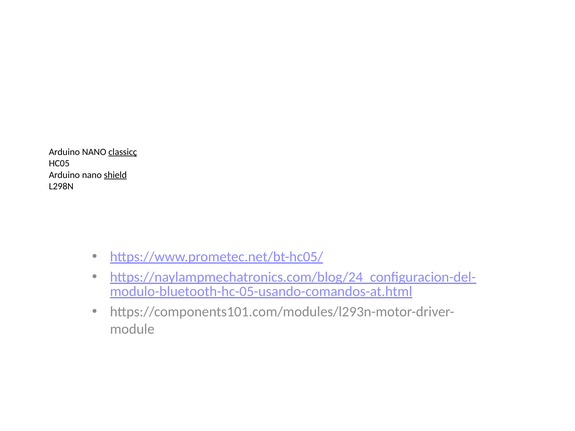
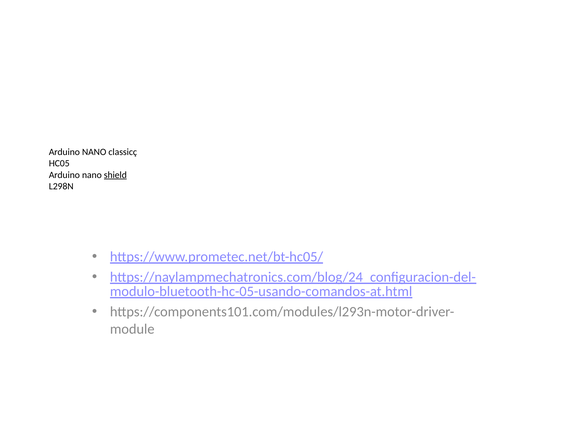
classicç underline: present -> none
